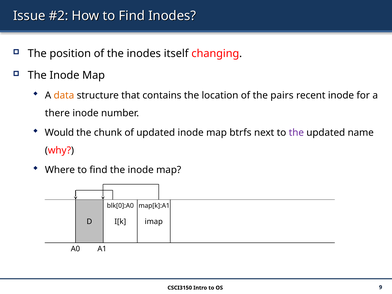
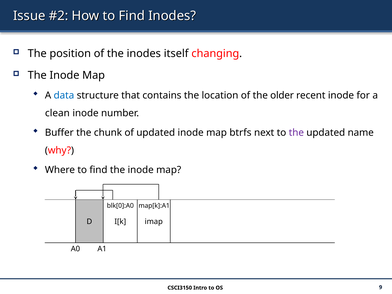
data colour: orange -> blue
pairs: pairs -> older
there: there -> clean
Would: Would -> Buffer
